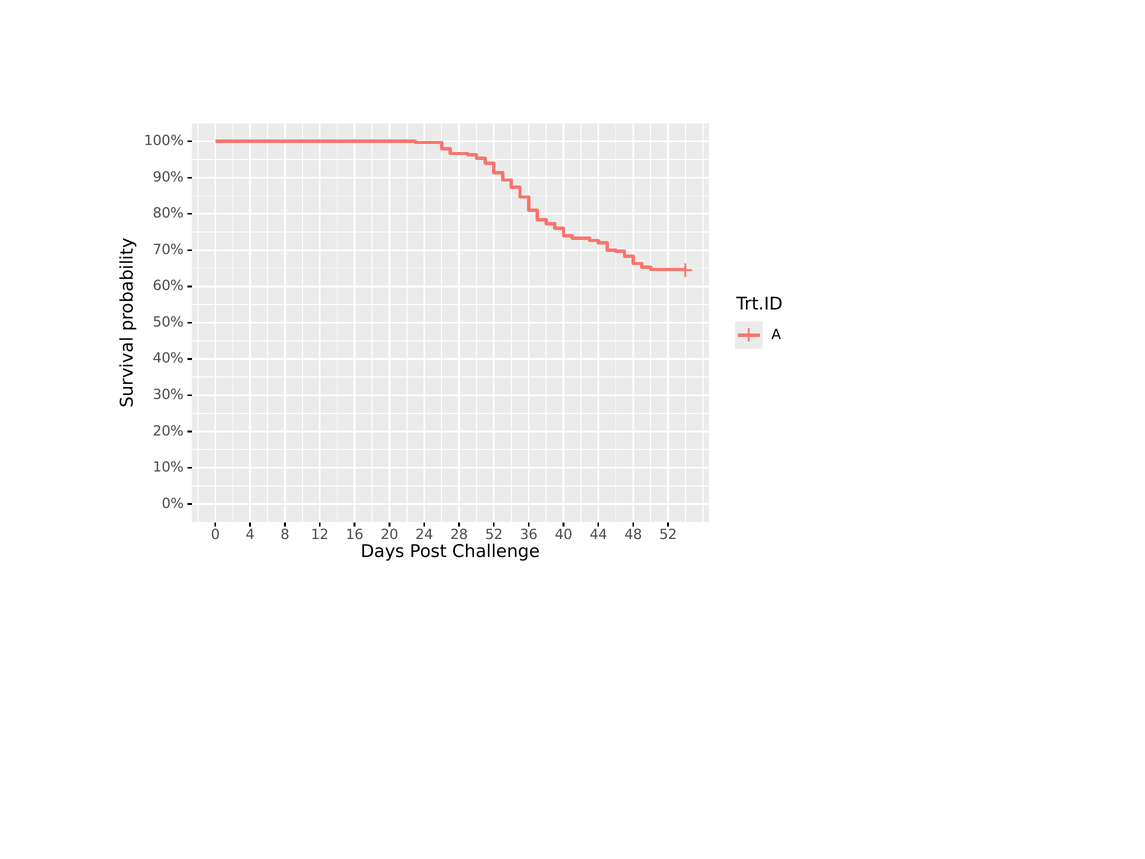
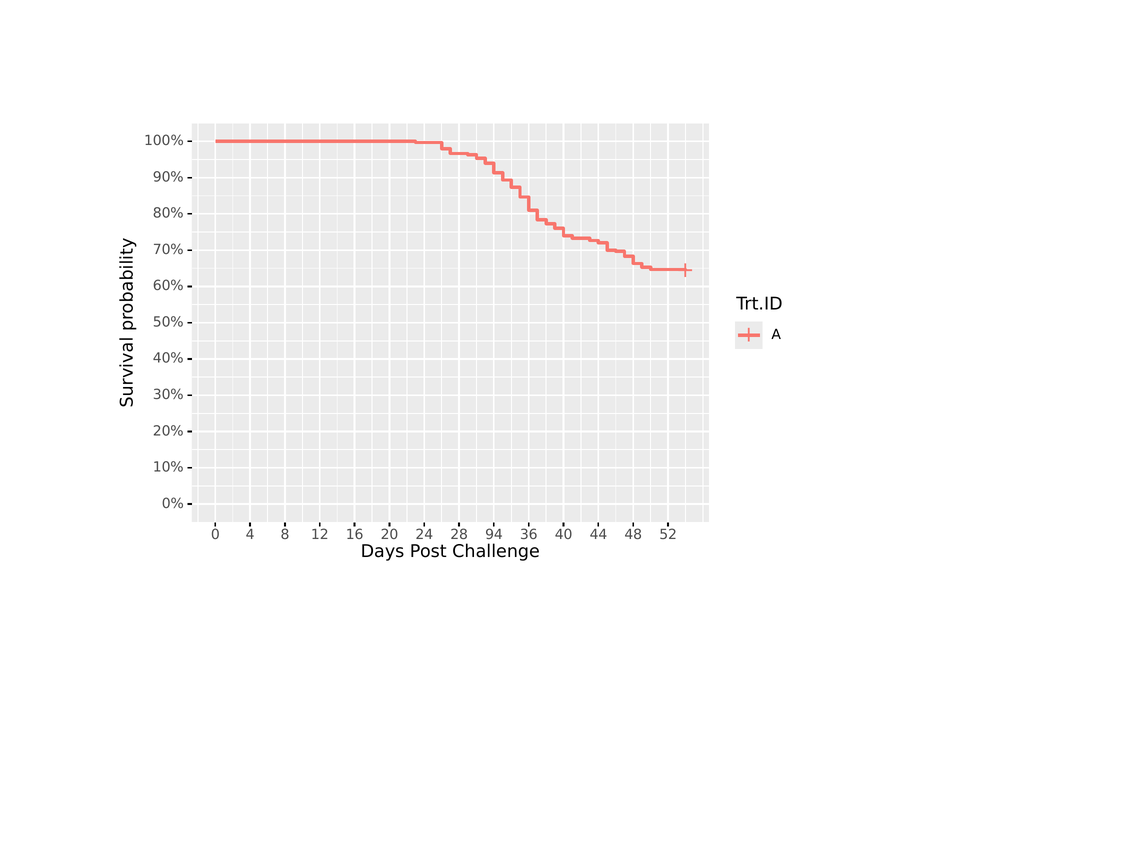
28 52: 52 -> 94
